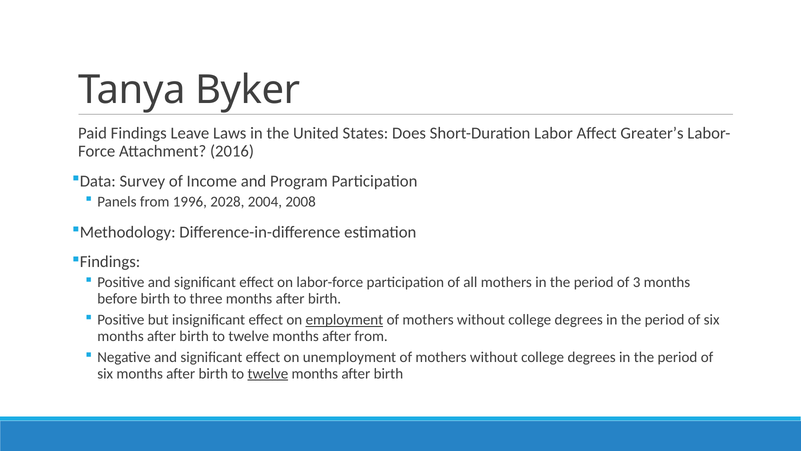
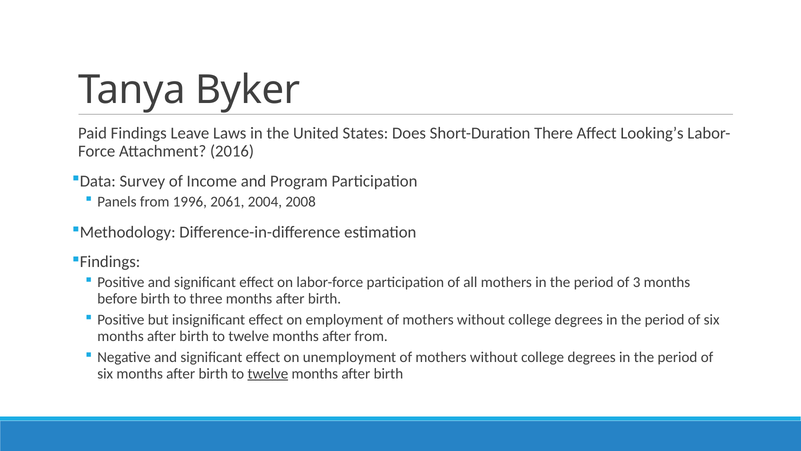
Labor: Labor -> There
Greater’s: Greater’s -> Looking’s
2028: 2028 -> 2061
employment underline: present -> none
